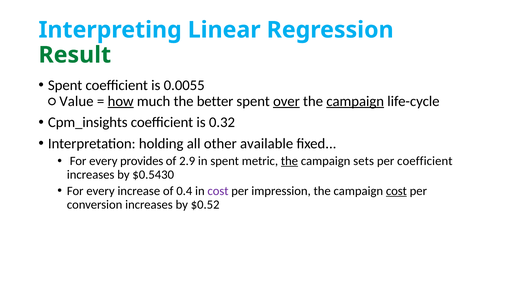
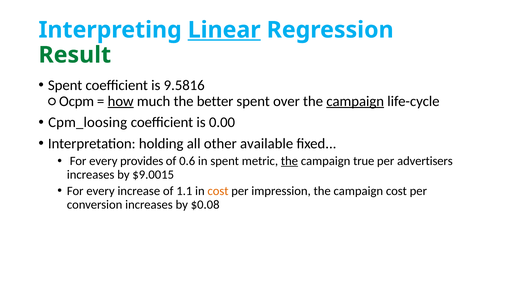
Linear underline: none -> present
0.0055: 0.0055 -> 9.5816
Value: Value -> Ocpm
over underline: present -> none
Cpm_insights: Cpm_insights -> Cpm_loosing
0.32: 0.32 -> 0.00
2.9: 2.9 -> 0.6
sets: sets -> true
per coefficient: coefficient -> advertisers
$0.5430: $0.5430 -> $9.0015
0.4: 0.4 -> 1.1
cost at (218, 191) colour: purple -> orange
cost at (396, 191) underline: present -> none
$0.52: $0.52 -> $0.08
